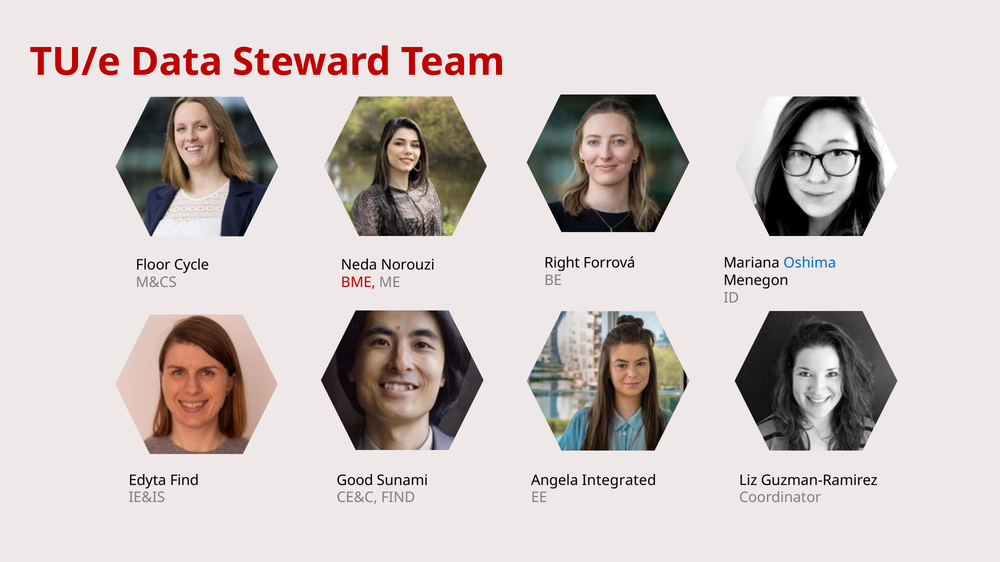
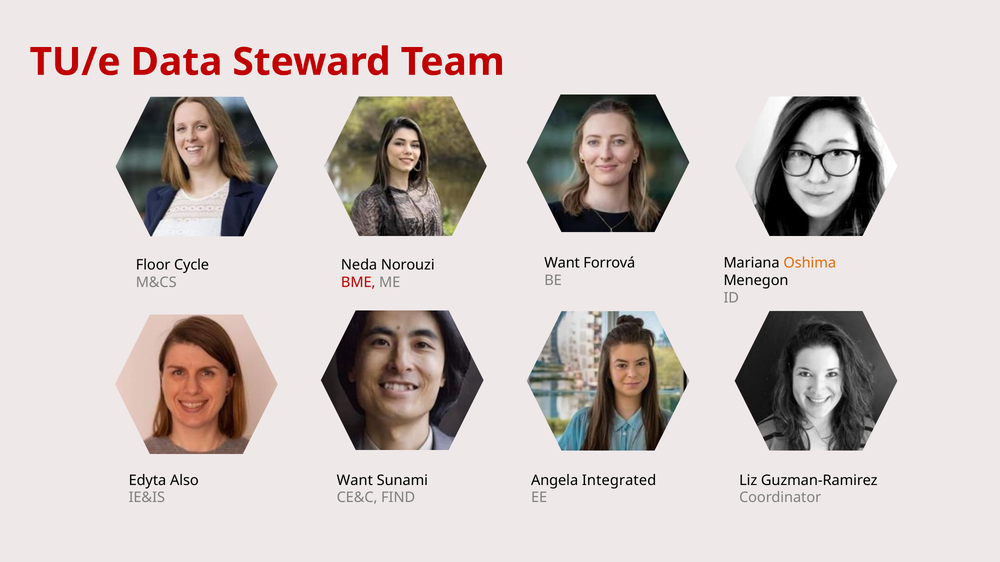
Right at (562, 263): Right -> Want
Oshima colour: blue -> orange
Edyta Find: Find -> Also
Good at (355, 481): Good -> Want
